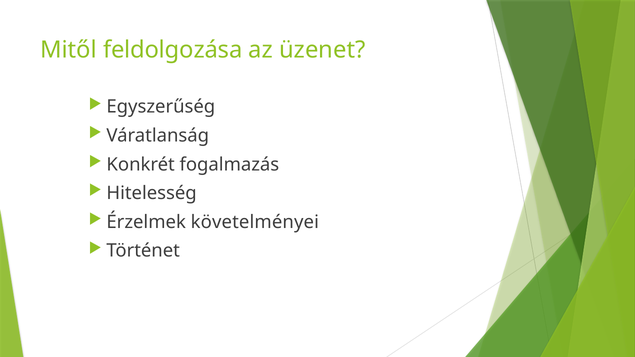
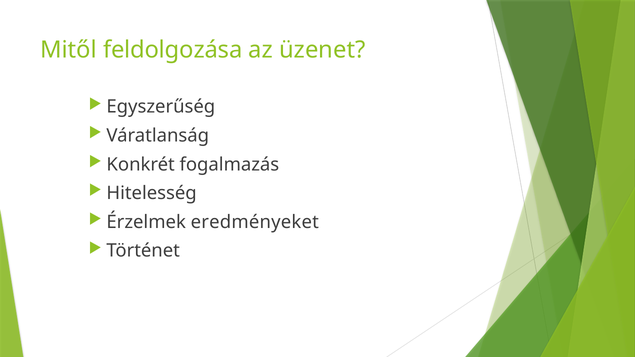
követelményei: követelményei -> eredményeket
